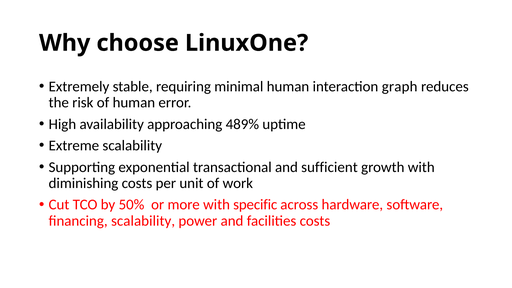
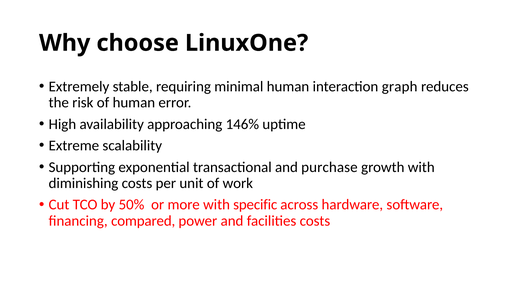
489%: 489% -> 146%
sufficient: sufficient -> purchase
financing scalability: scalability -> compared
